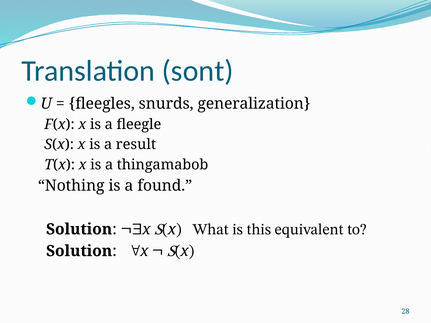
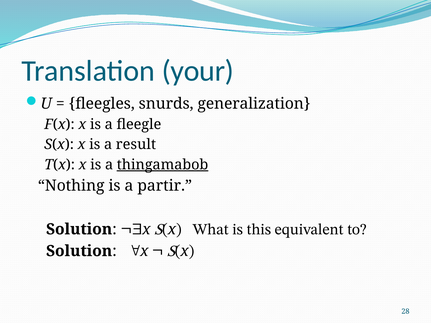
sont: sont -> your
thingamabob underline: none -> present
found: found -> partir
